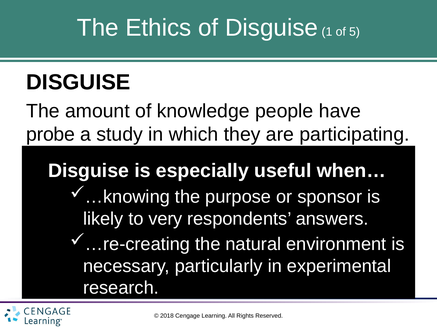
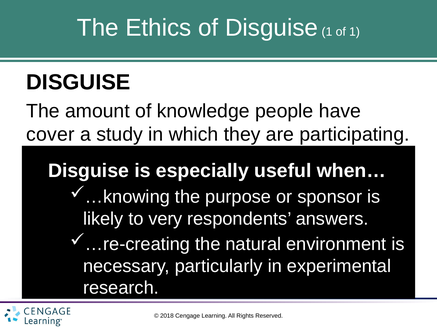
of 5: 5 -> 1
probe: probe -> cover
